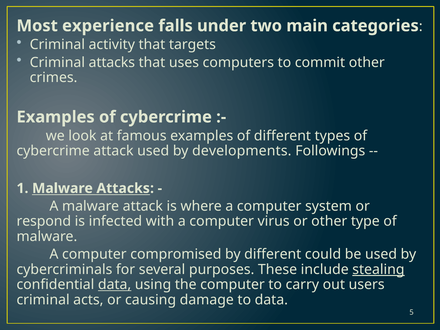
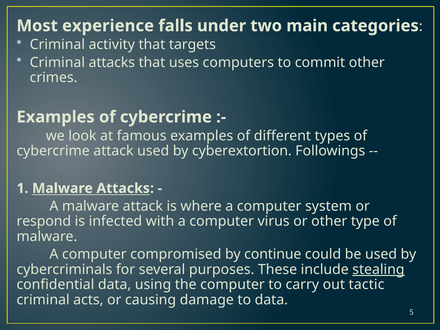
developments: developments -> cyberextortion
by different: different -> continue
data at (115, 285) underline: present -> none
users: users -> tactic
